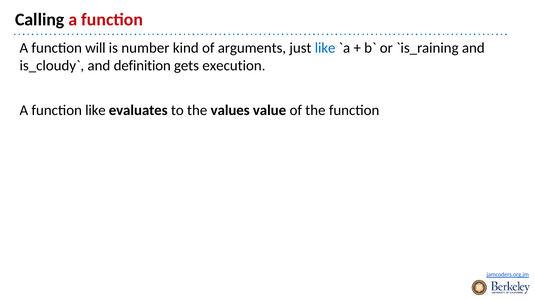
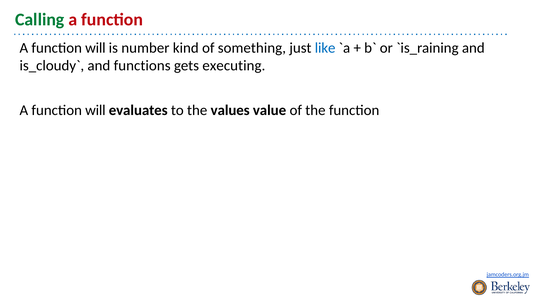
Calling colour: black -> green
arguments: arguments -> something
definition: definition -> functions
execution: execution -> executing
like at (95, 110): like -> will
